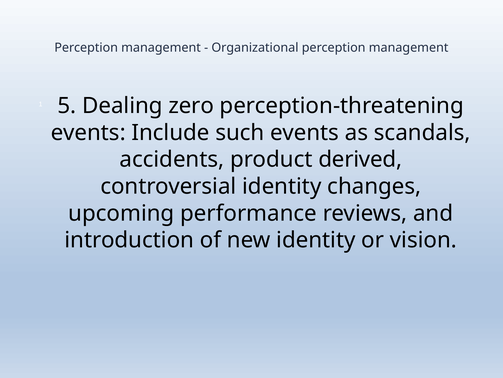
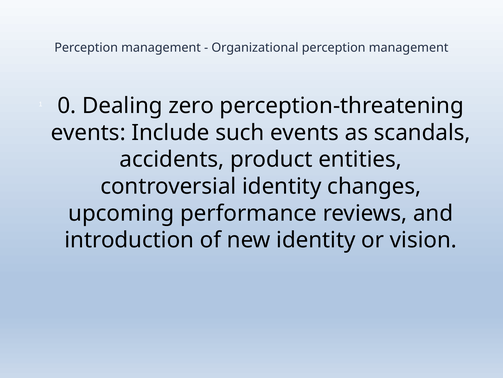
5: 5 -> 0
derived: derived -> entities
